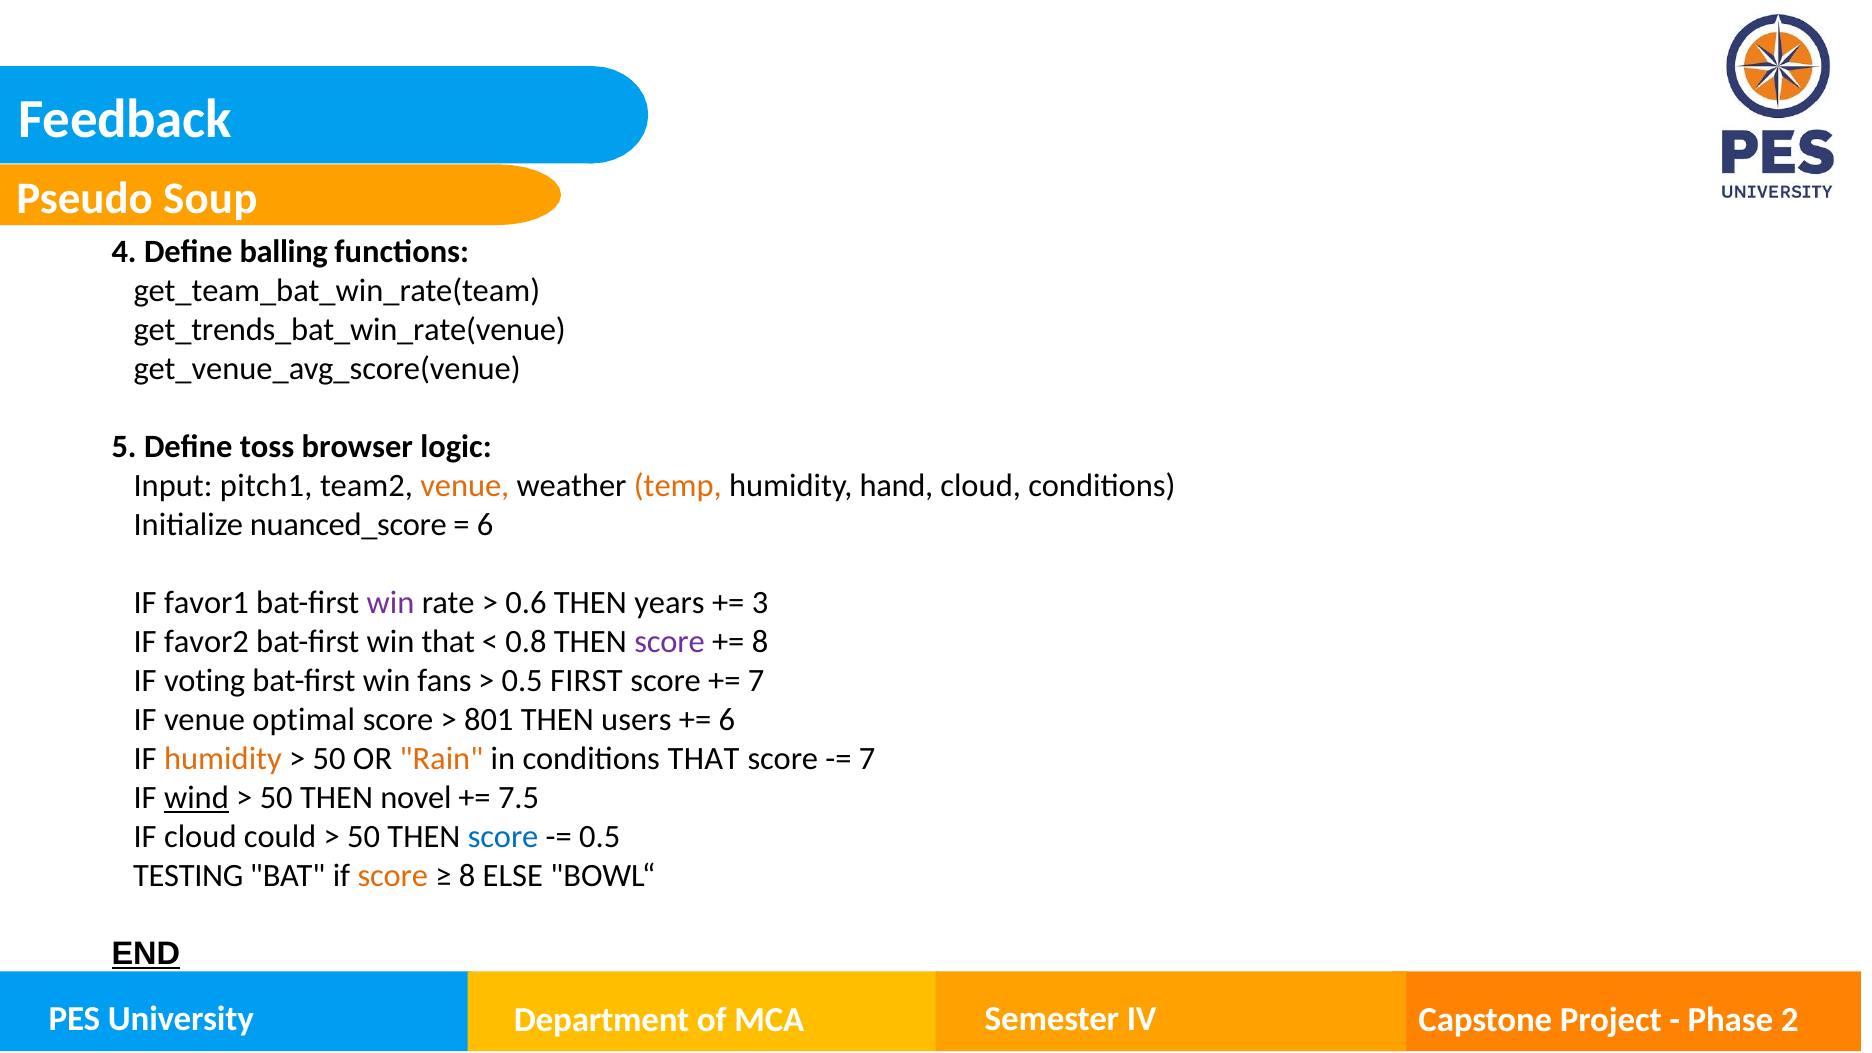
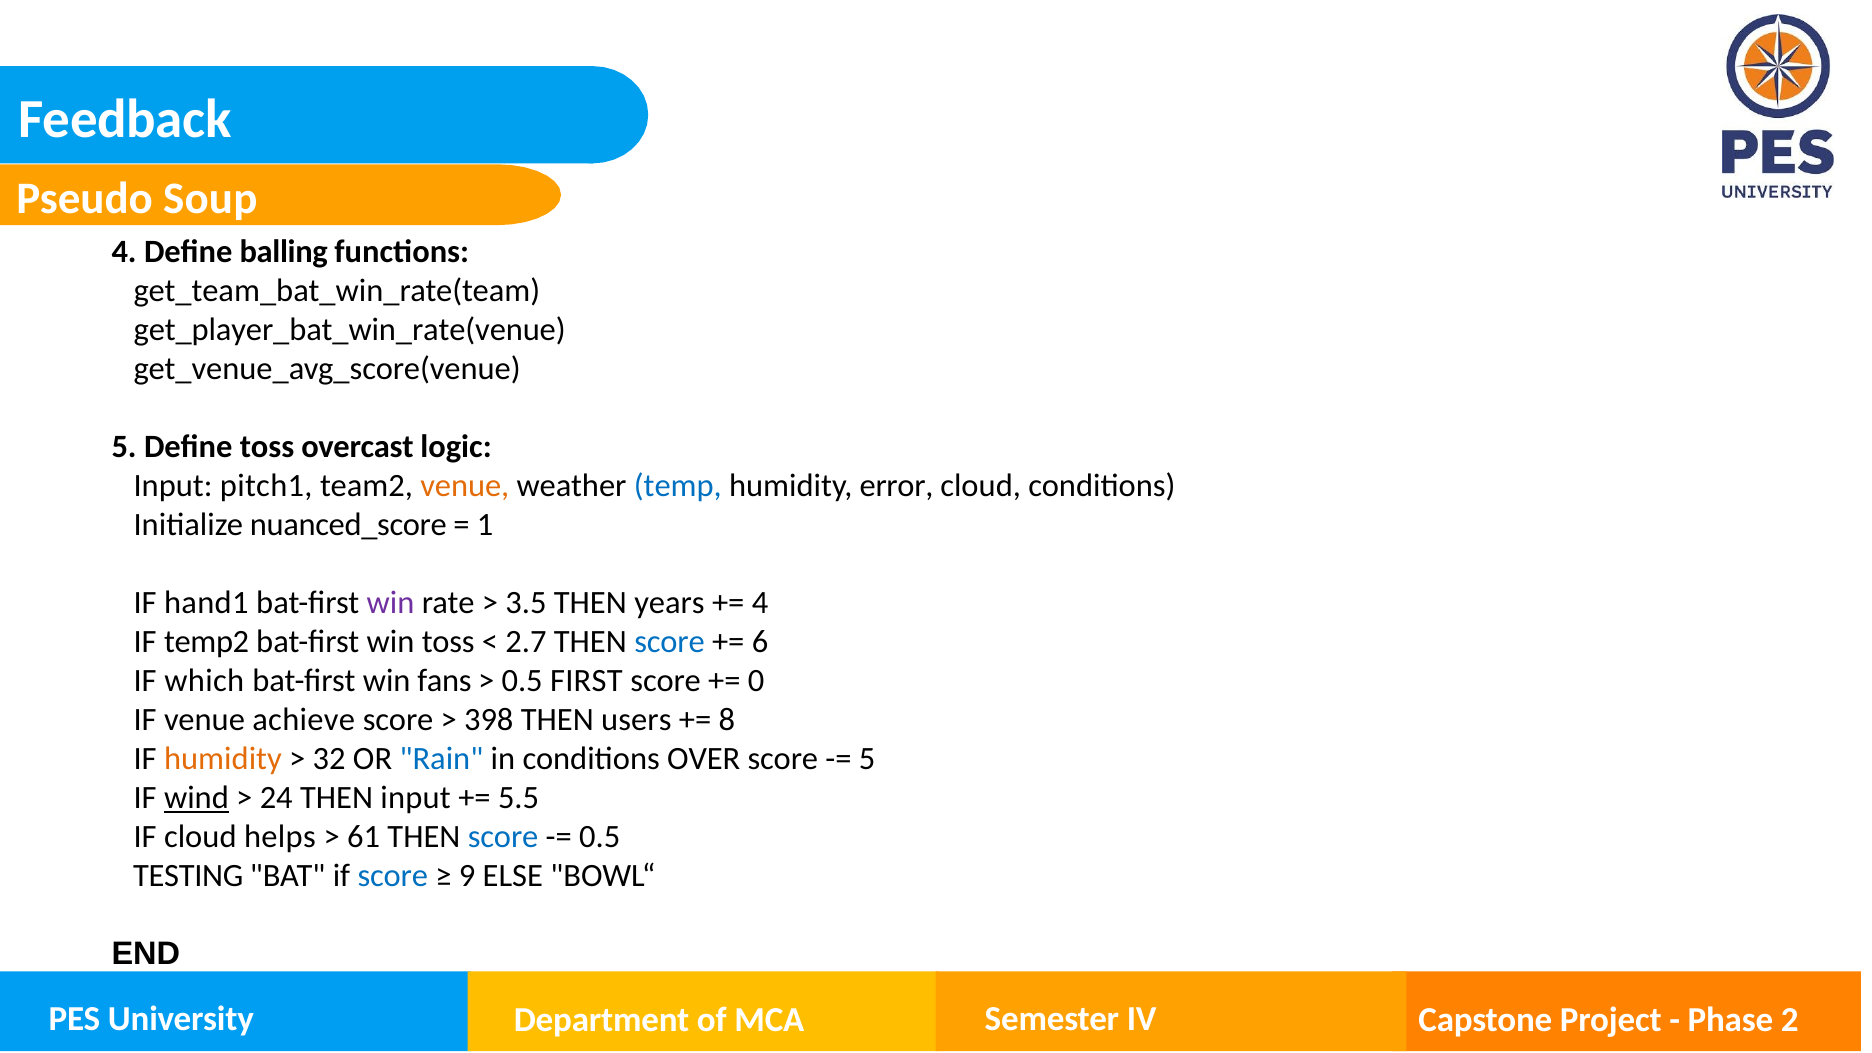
get_trends_bat_win_rate(venue: get_trends_bat_win_rate(venue -> get_player_bat_win_rate(venue
browser: browser -> overcast
temp colour: orange -> blue
hand: hand -> error
6 at (485, 525): 6 -> 1
favor1: favor1 -> hand1
0.6: 0.6 -> 3.5
3 at (760, 603): 3 -> 4
favor2: favor2 -> temp2
win that: that -> toss
0.8: 0.8 -> 2.7
score at (670, 642) colour: purple -> blue
8 at (760, 642): 8 -> 6
voting: voting -> which
7 at (756, 681): 7 -> 0
optimal: optimal -> achieve
801: 801 -> 398
6 at (727, 720): 6 -> 8
50 at (329, 759): 50 -> 32
Rain colour: orange -> blue
conditions THAT: THAT -> OVER
7 at (867, 759): 7 -> 5
50 at (276, 798): 50 -> 24
THEN novel: novel -> input
7.5: 7.5 -> 5.5
could: could -> helps
50 at (364, 837): 50 -> 61
score at (393, 876) colour: orange -> blue
8 at (467, 876): 8 -> 9
END underline: present -> none
